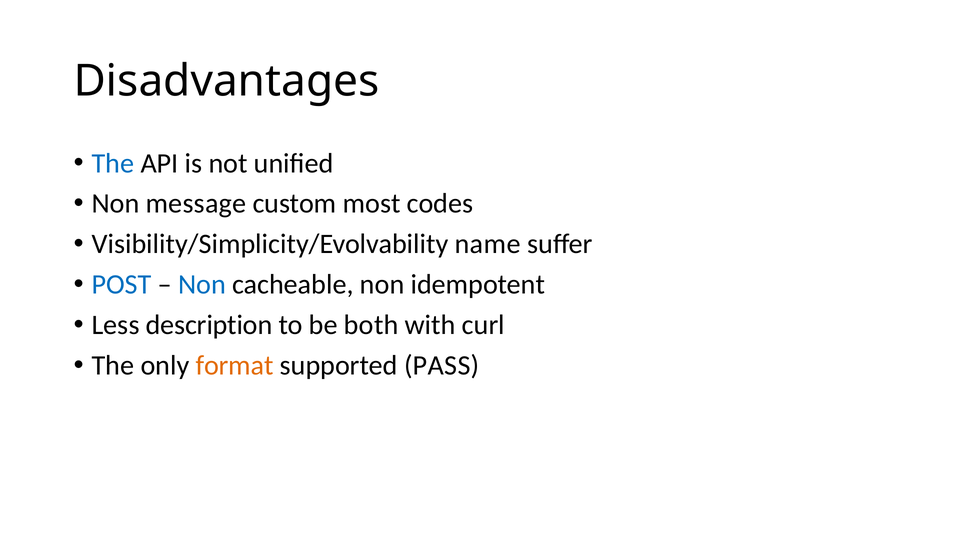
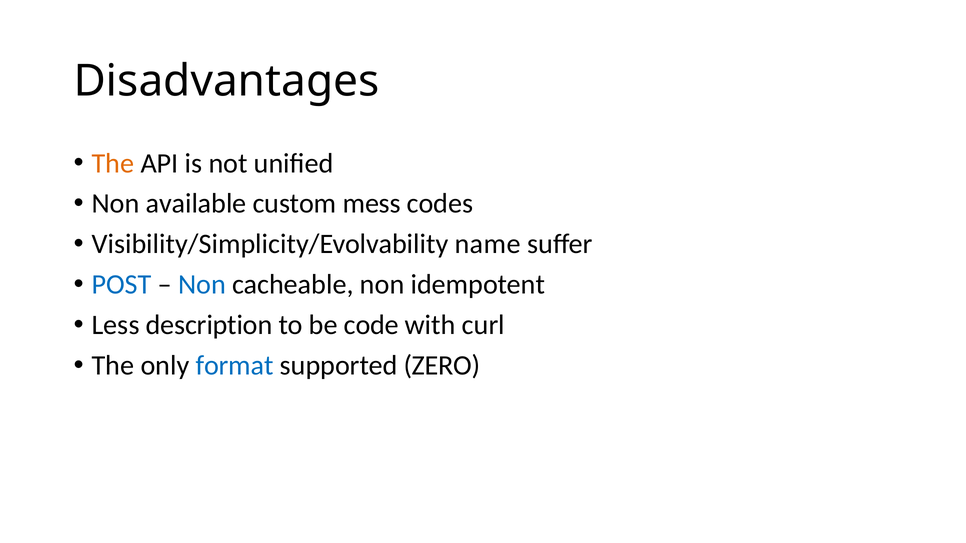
The at (113, 163) colour: blue -> orange
message: message -> available
most: most -> mess
both: both -> code
format colour: orange -> blue
PASS: PASS -> ZERO
